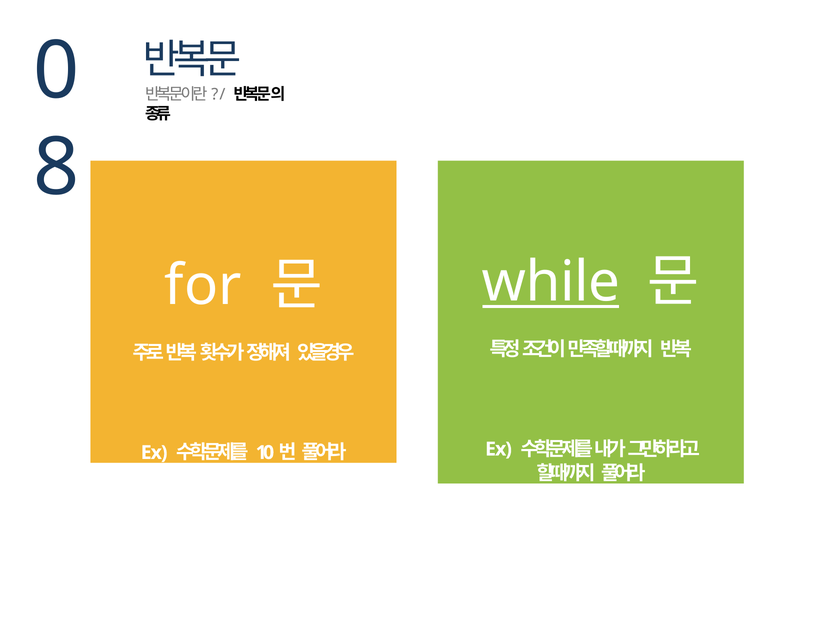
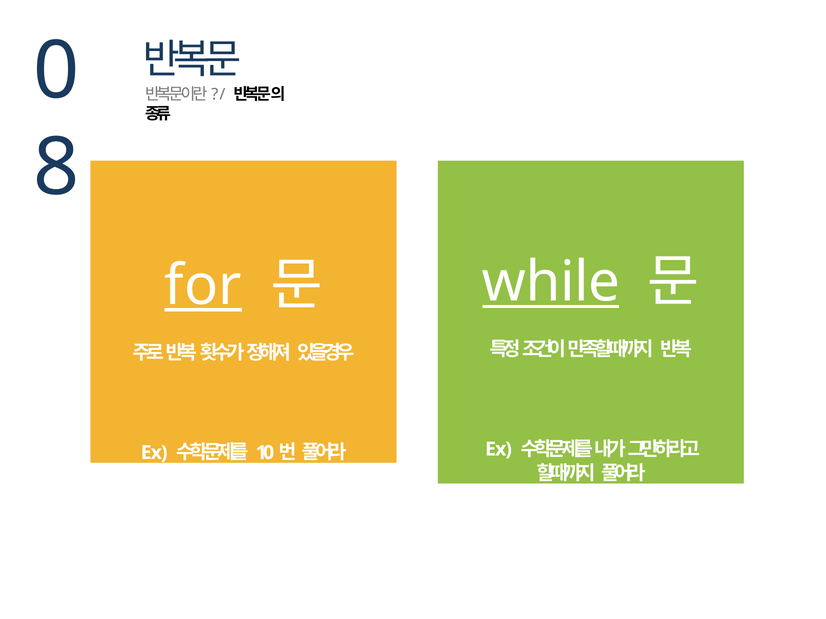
for underline: none -> present
